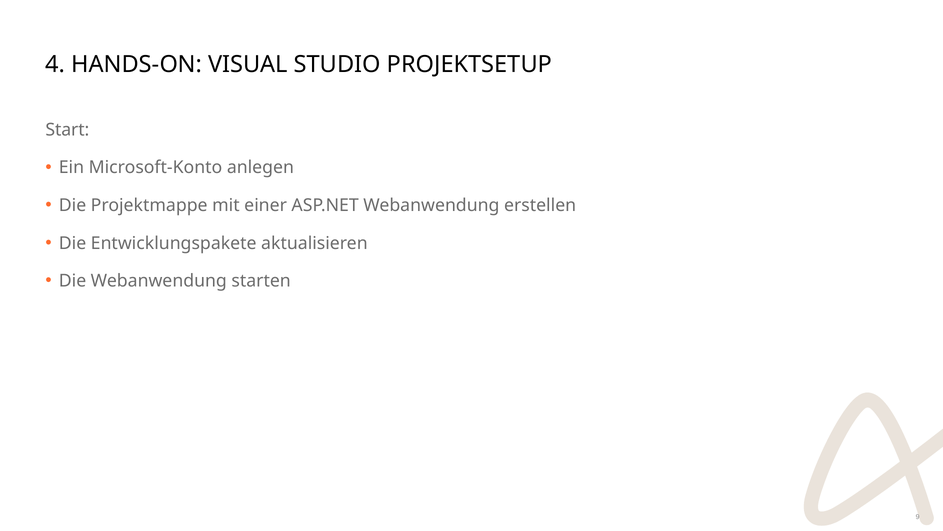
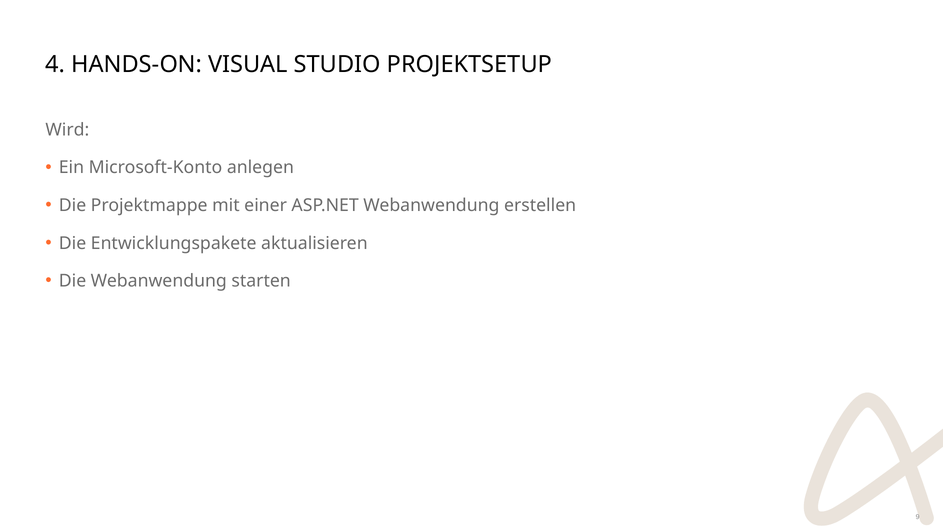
Start: Start -> Wird
